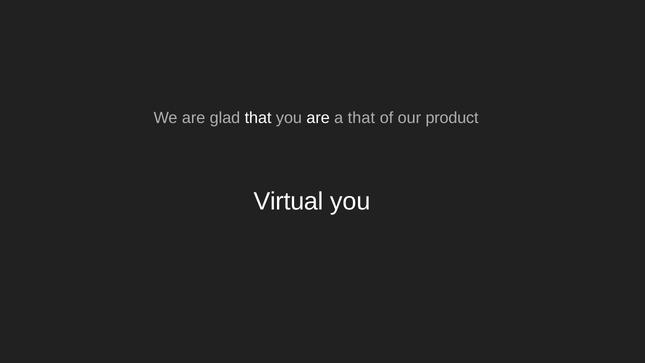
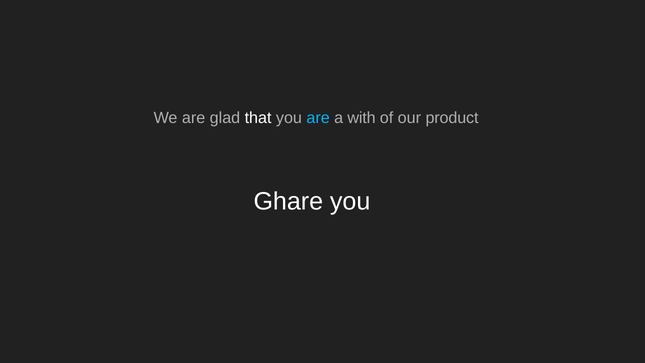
are at (318, 118) colour: white -> light blue
a that: that -> with
Virtual: Virtual -> Ghare
